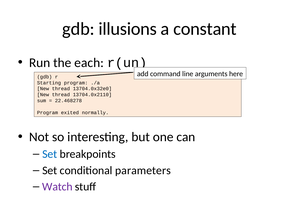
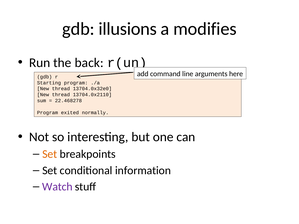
constant: constant -> modifies
each: each -> back
Set at (50, 154) colour: blue -> orange
parameters: parameters -> information
